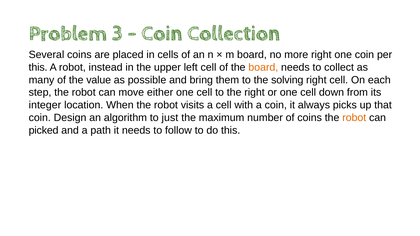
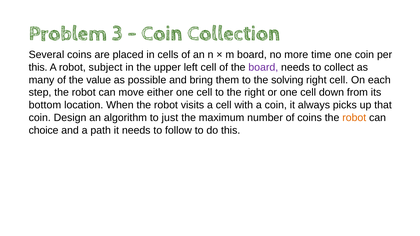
more right: right -> time
instead: instead -> subject
board at (263, 67) colour: orange -> purple
integer: integer -> bottom
picked: picked -> choice
